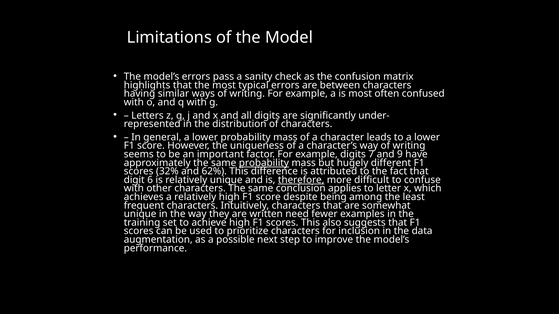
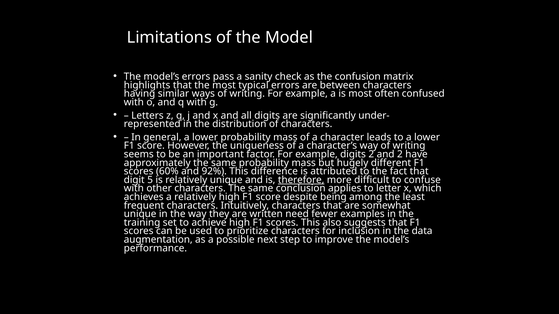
digits 7: 7 -> 2
and 9: 9 -> 2
probability at (264, 163) underline: present -> none
32%: 32% -> 60%
62%: 62% -> 92%
6: 6 -> 5
